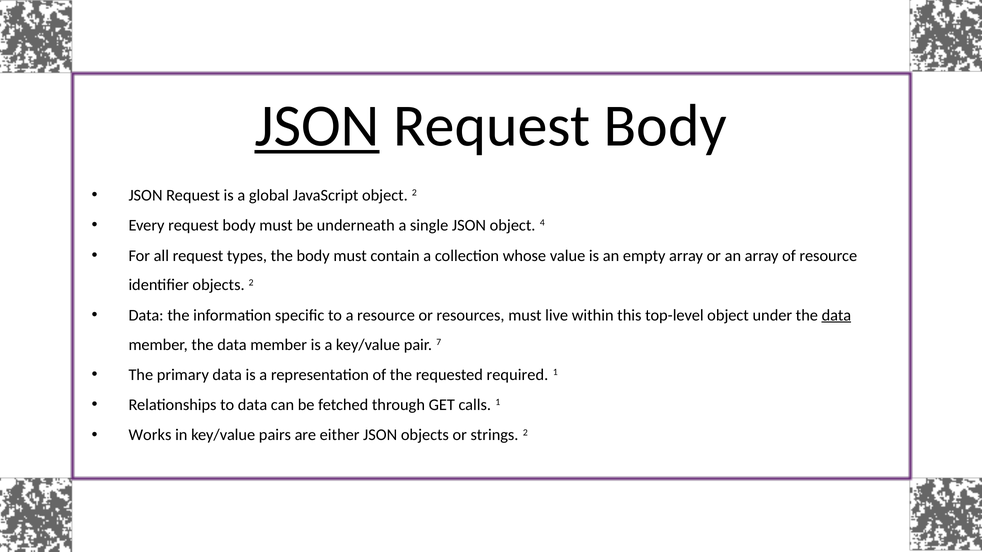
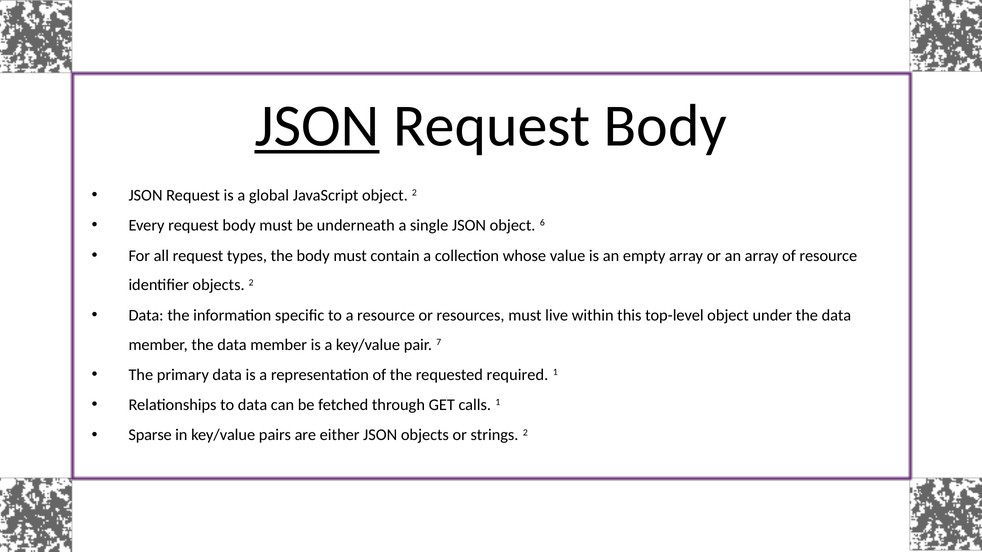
4: 4 -> 6
data at (836, 315) underline: present -> none
Works: Works -> Sparse
